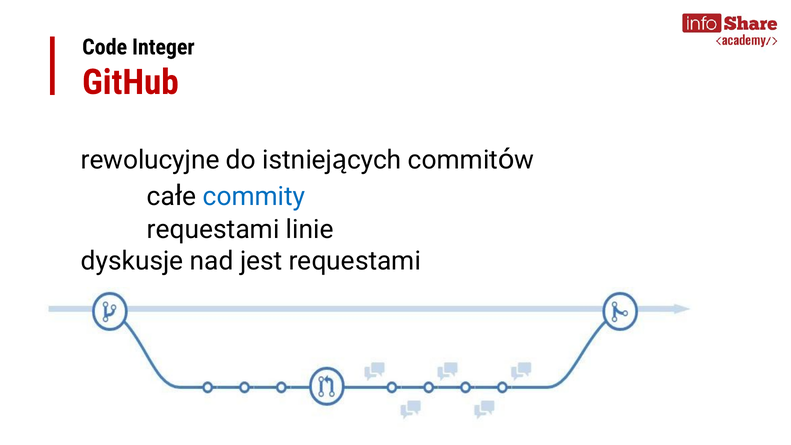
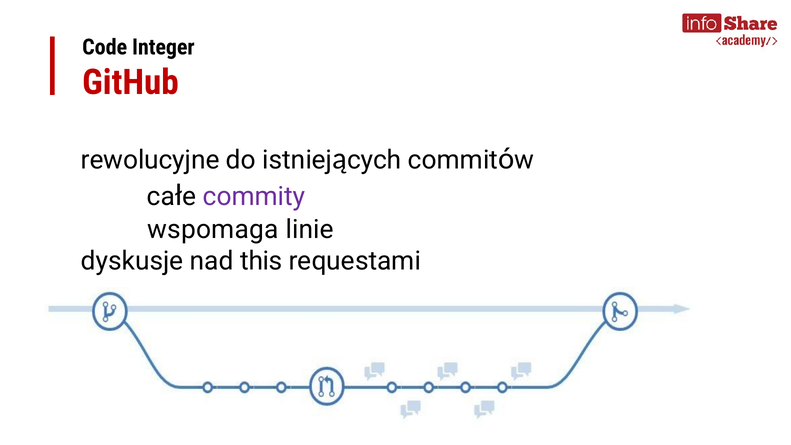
commity colour: blue -> purple
requestami at (213, 229): requestami -> wspomaga
jest: jest -> this
